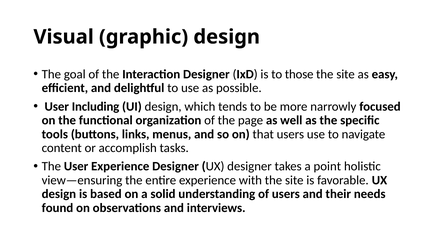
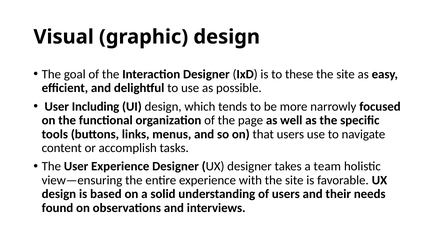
those: those -> these
point: point -> team
